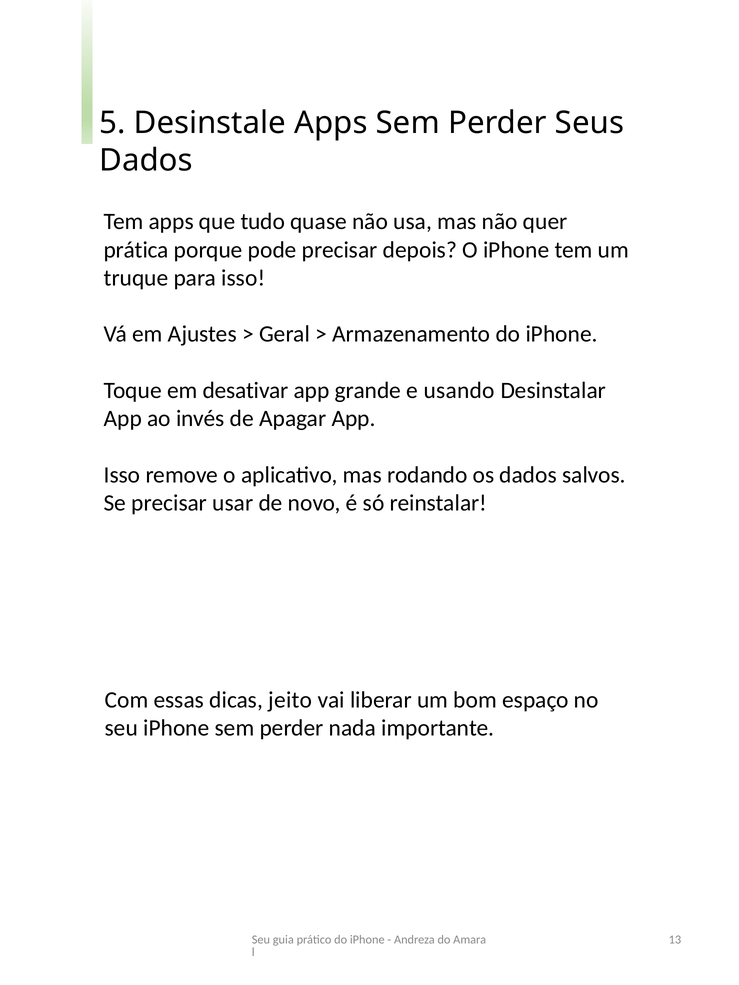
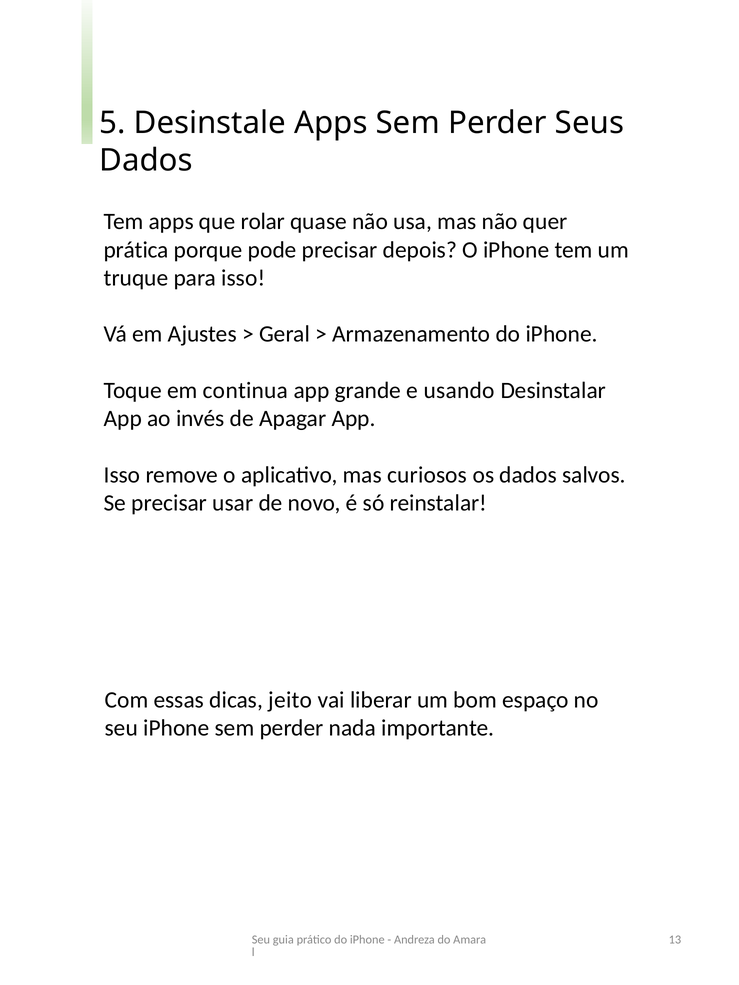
tudo: tudo -> rolar
desativar: desativar -> continua
rodando: rodando -> curiosos
